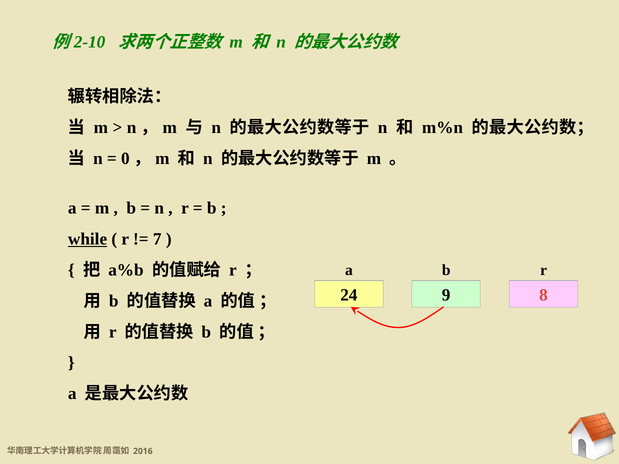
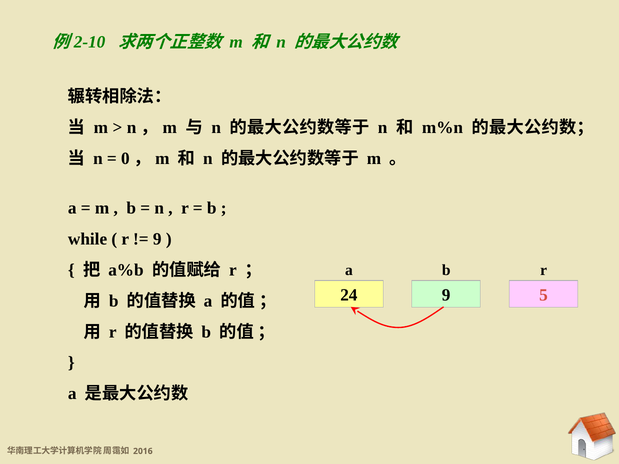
while underline: present -> none
7 at (157, 239): 7 -> 9
8: 8 -> 5
